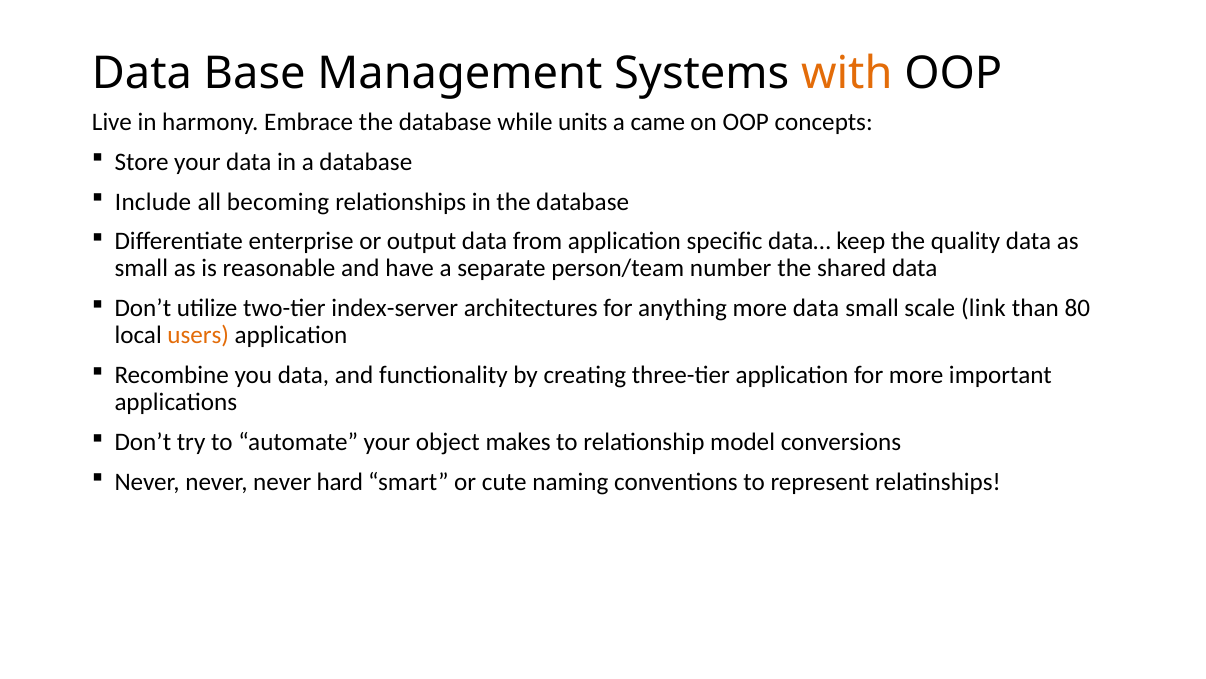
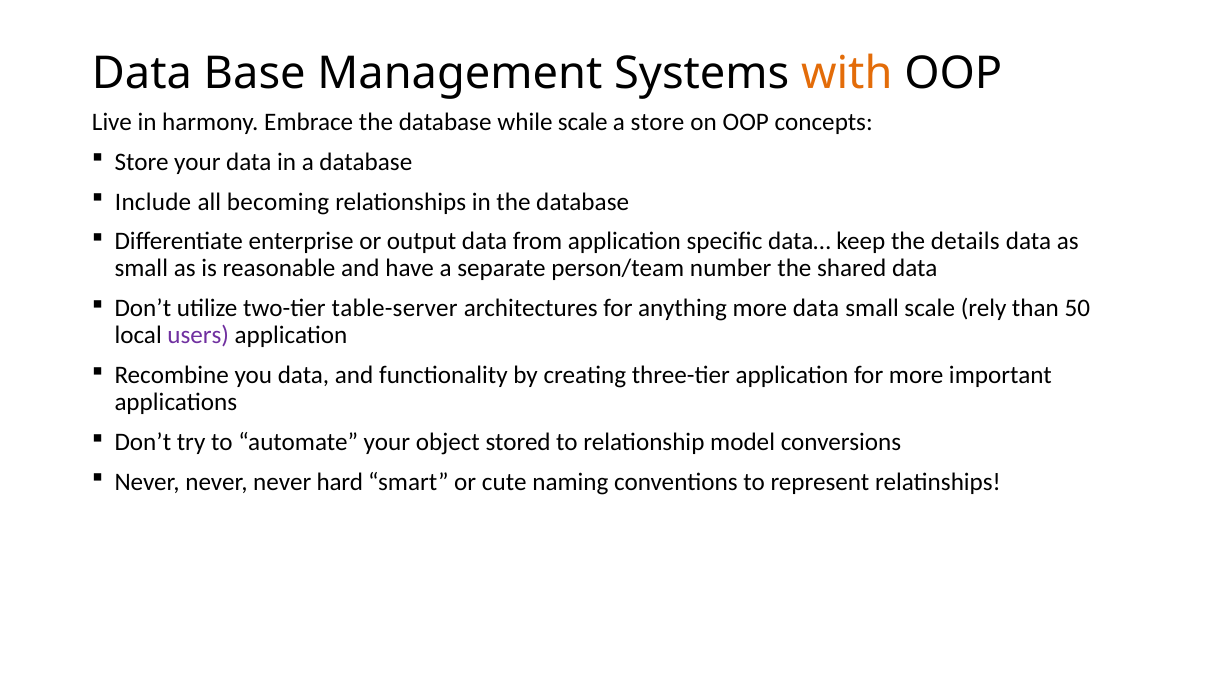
while units: units -> scale
a came: came -> store
quality: quality -> details
index-server: index-server -> table-server
link: link -> rely
80: 80 -> 50
users colour: orange -> purple
makes: makes -> stored
